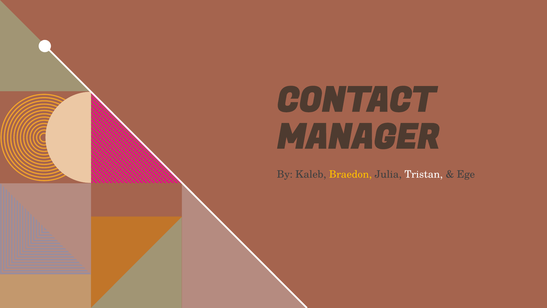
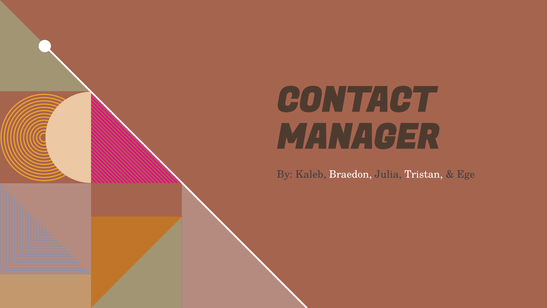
Braedon colour: yellow -> white
